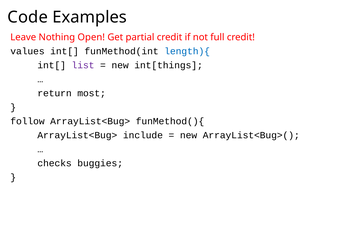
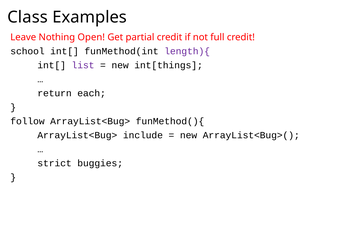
Code: Code -> Class
values: values -> school
length){ colour: blue -> purple
most: most -> each
checks: checks -> strict
